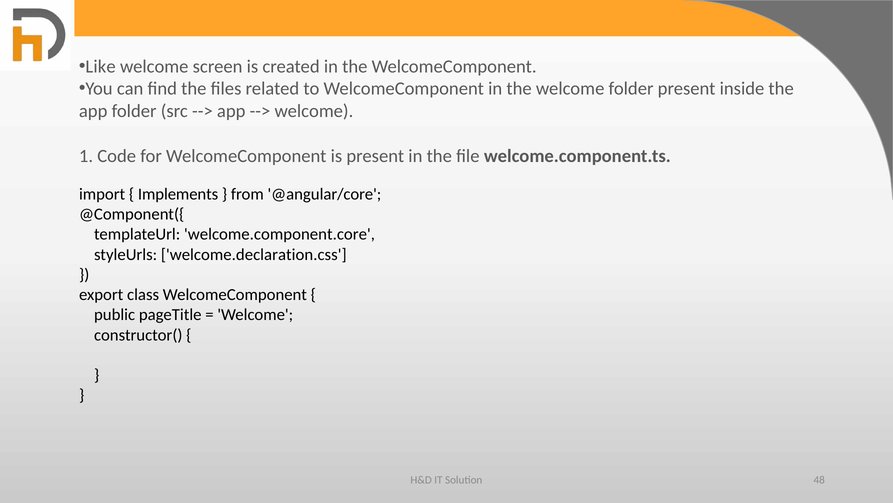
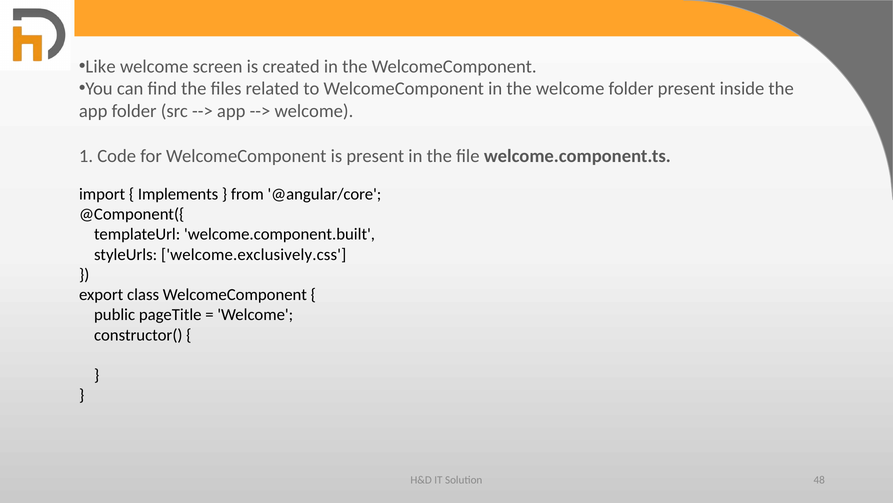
welcome.component.core: welcome.component.core -> welcome.component.built
welcome.declaration.css: welcome.declaration.css -> welcome.exclusively.css
